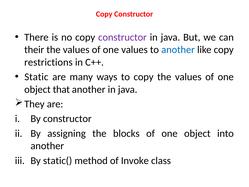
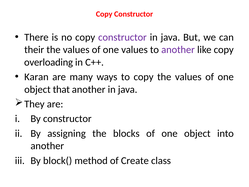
another at (178, 50) colour: blue -> purple
restrictions: restrictions -> overloading
Static: Static -> Karan
static(: static( -> block(
Invoke: Invoke -> Create
